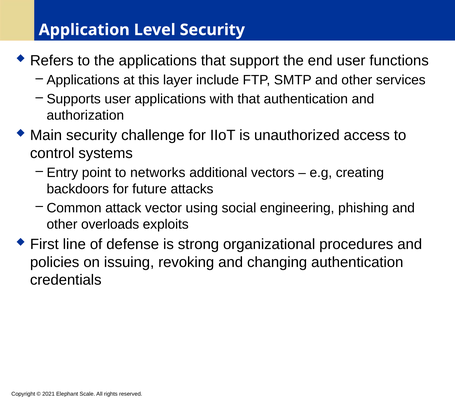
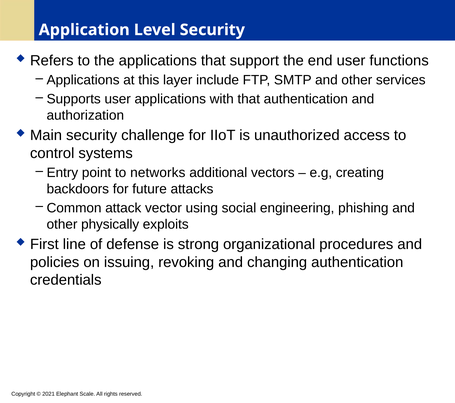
overloads: overloads -> physically
